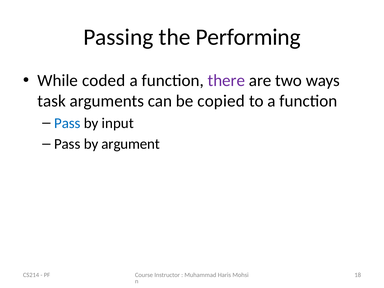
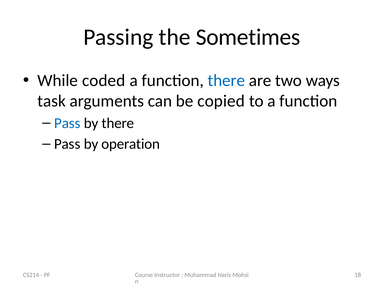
Performing: Performing -> Sometimes
there at (226, 81) colour: purple -> blue
by input: input -> there
argument: argument -> operation
